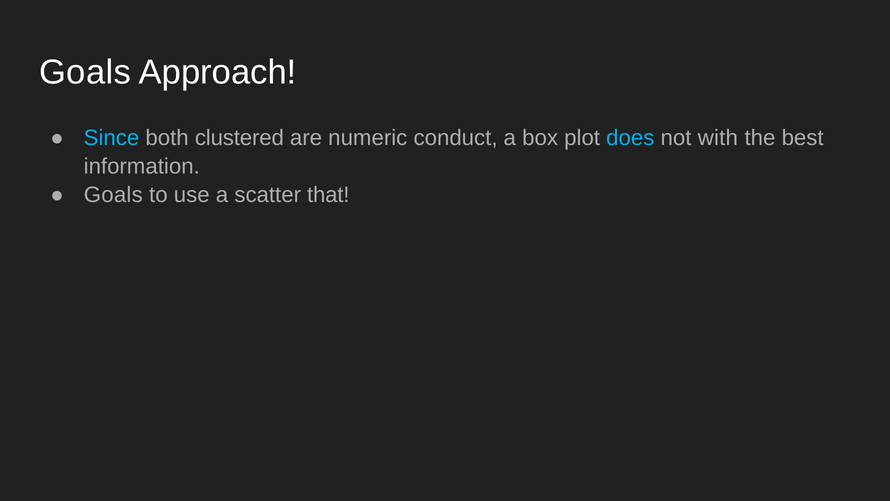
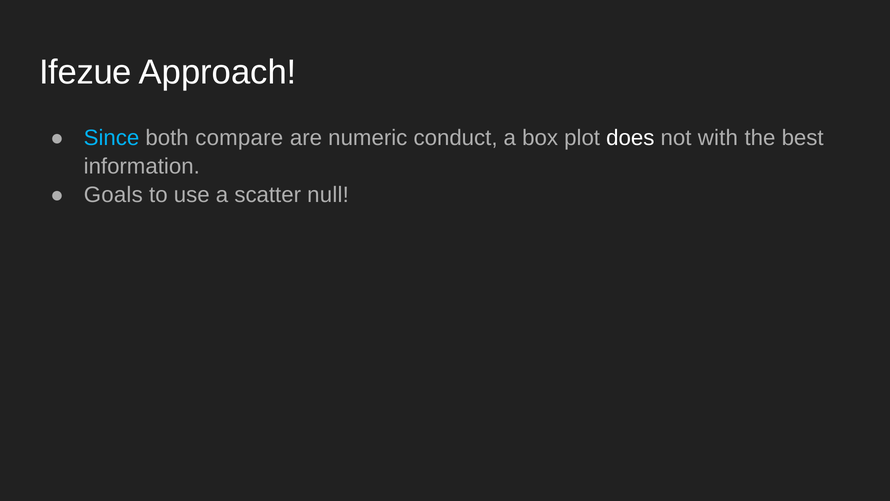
Goals at (85, 72): Goals -> Ifezue
clustered: clustered -> compare
does colour: light blue -> white
that: that -> null
